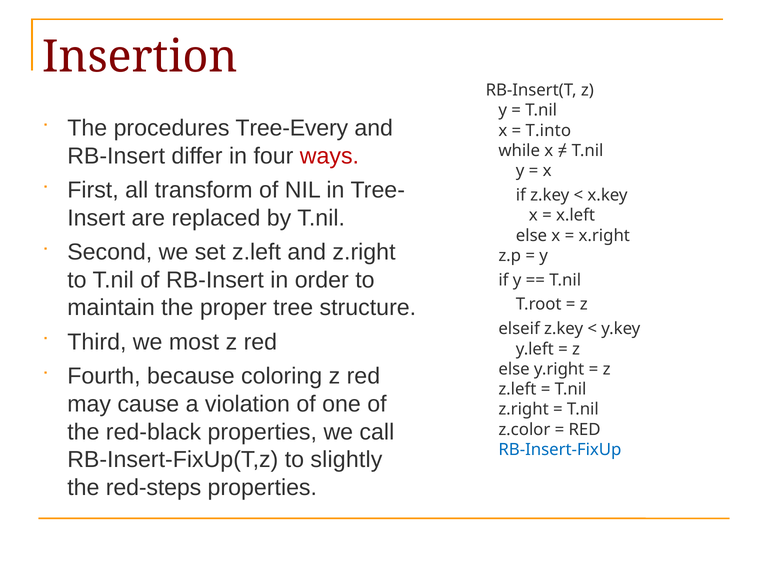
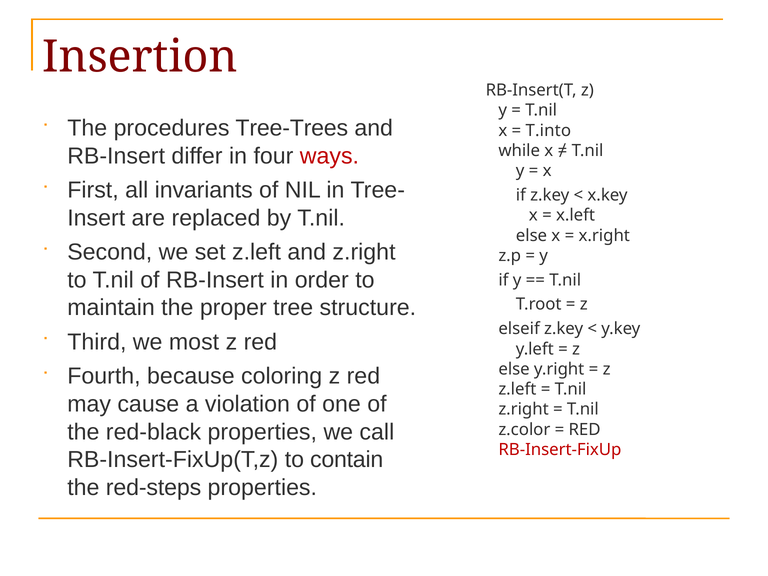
Tree-Every: Tree-Every -> Tree-Trees
transform: transform -> invariants
RB-Insert-FixUp colour: blue -> red
slightly: slightly -> contain
